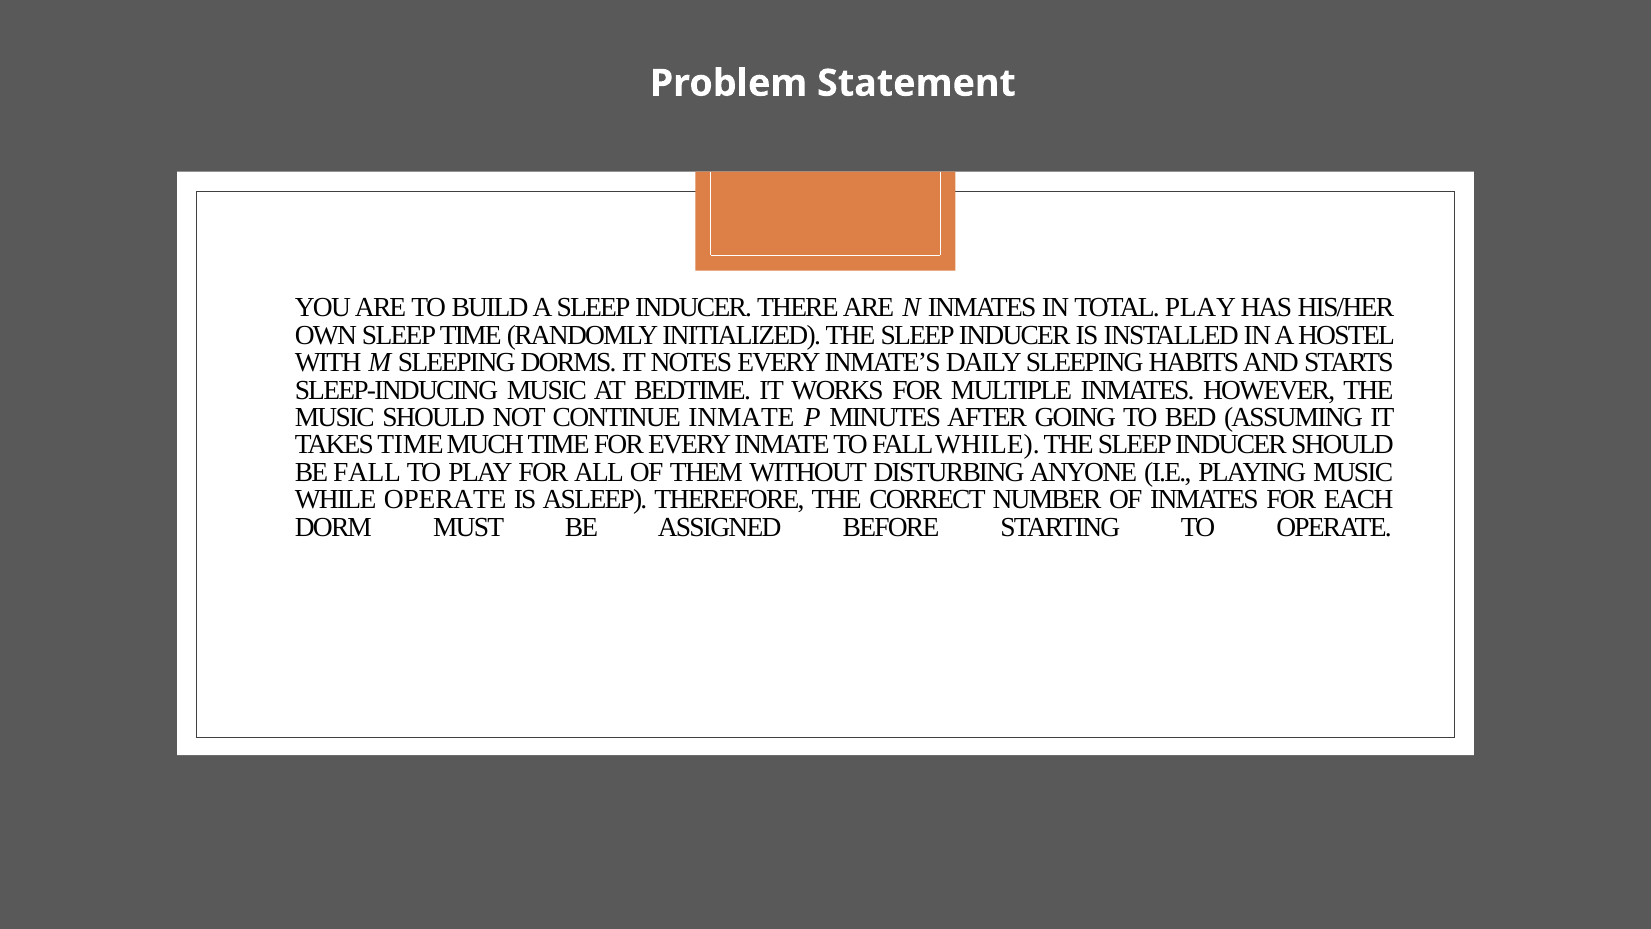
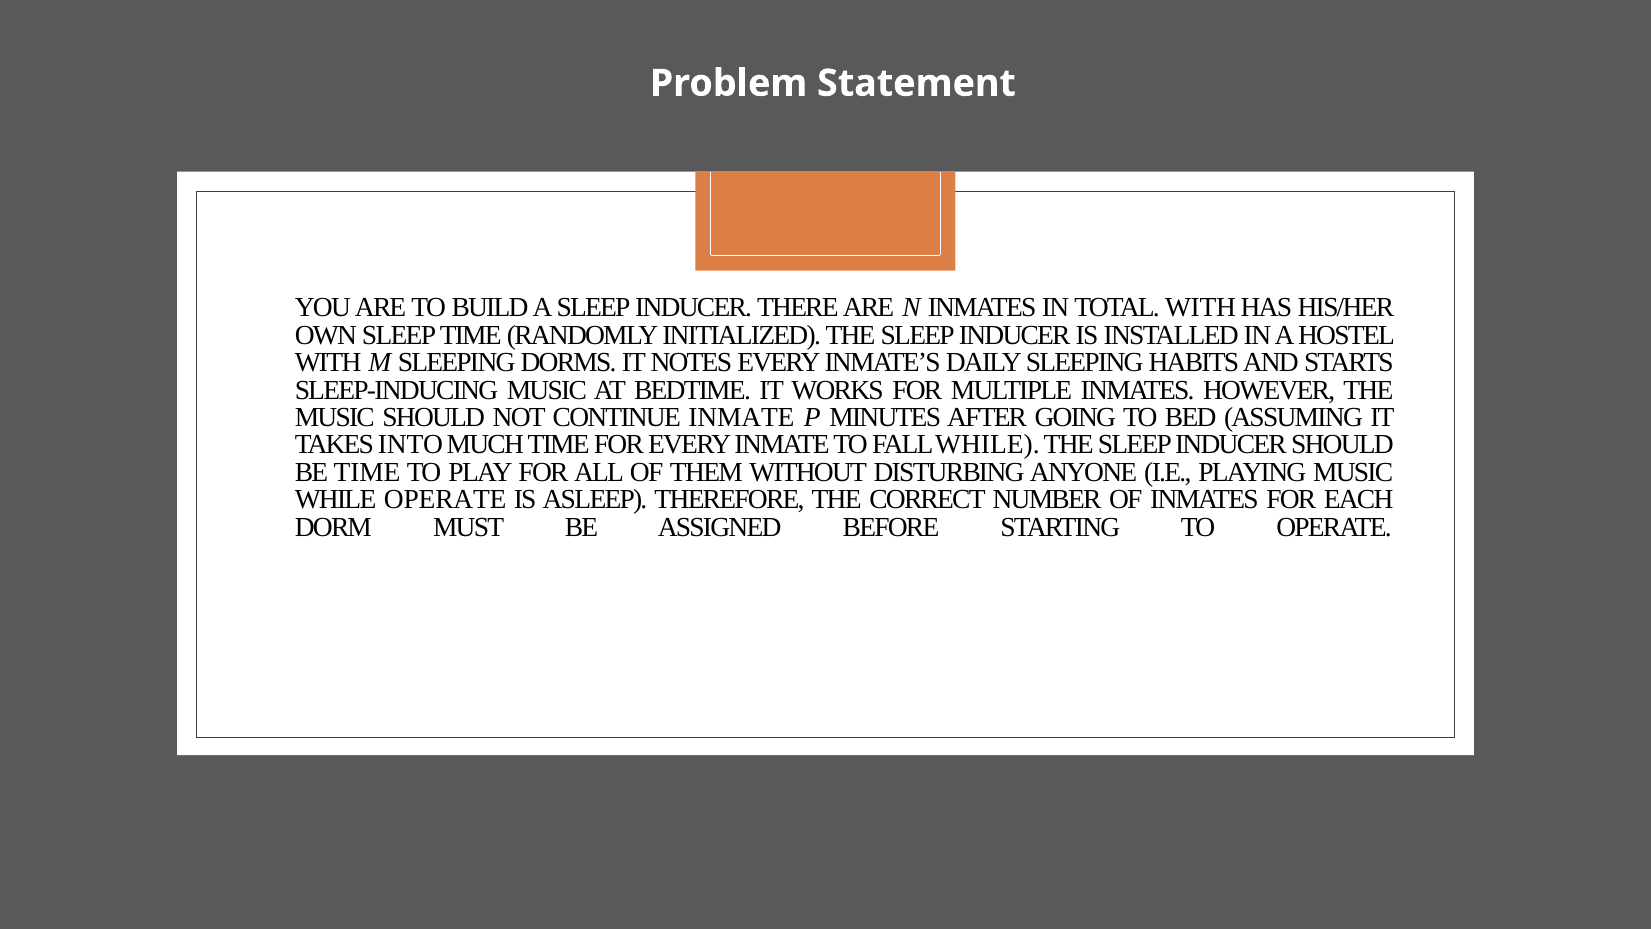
TOTAL PLAY: PLAY -> WITH
TAKES TIME: TIME -> INTO
BE FALL: FALL -> TIME
